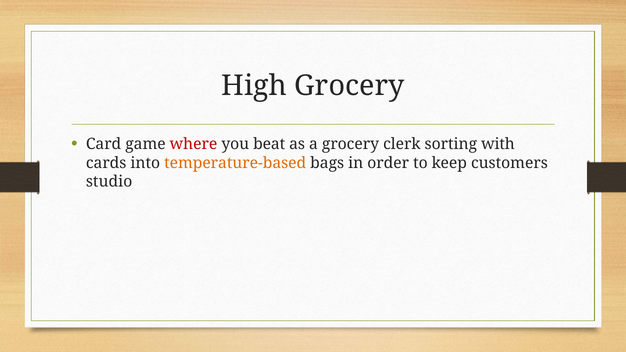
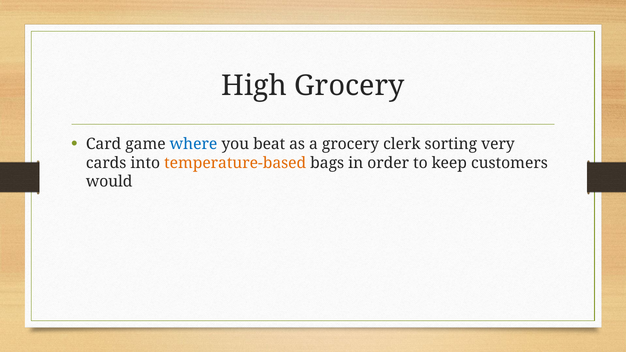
where colour: red -> blue
with: with -> very
studio: studio -> would
